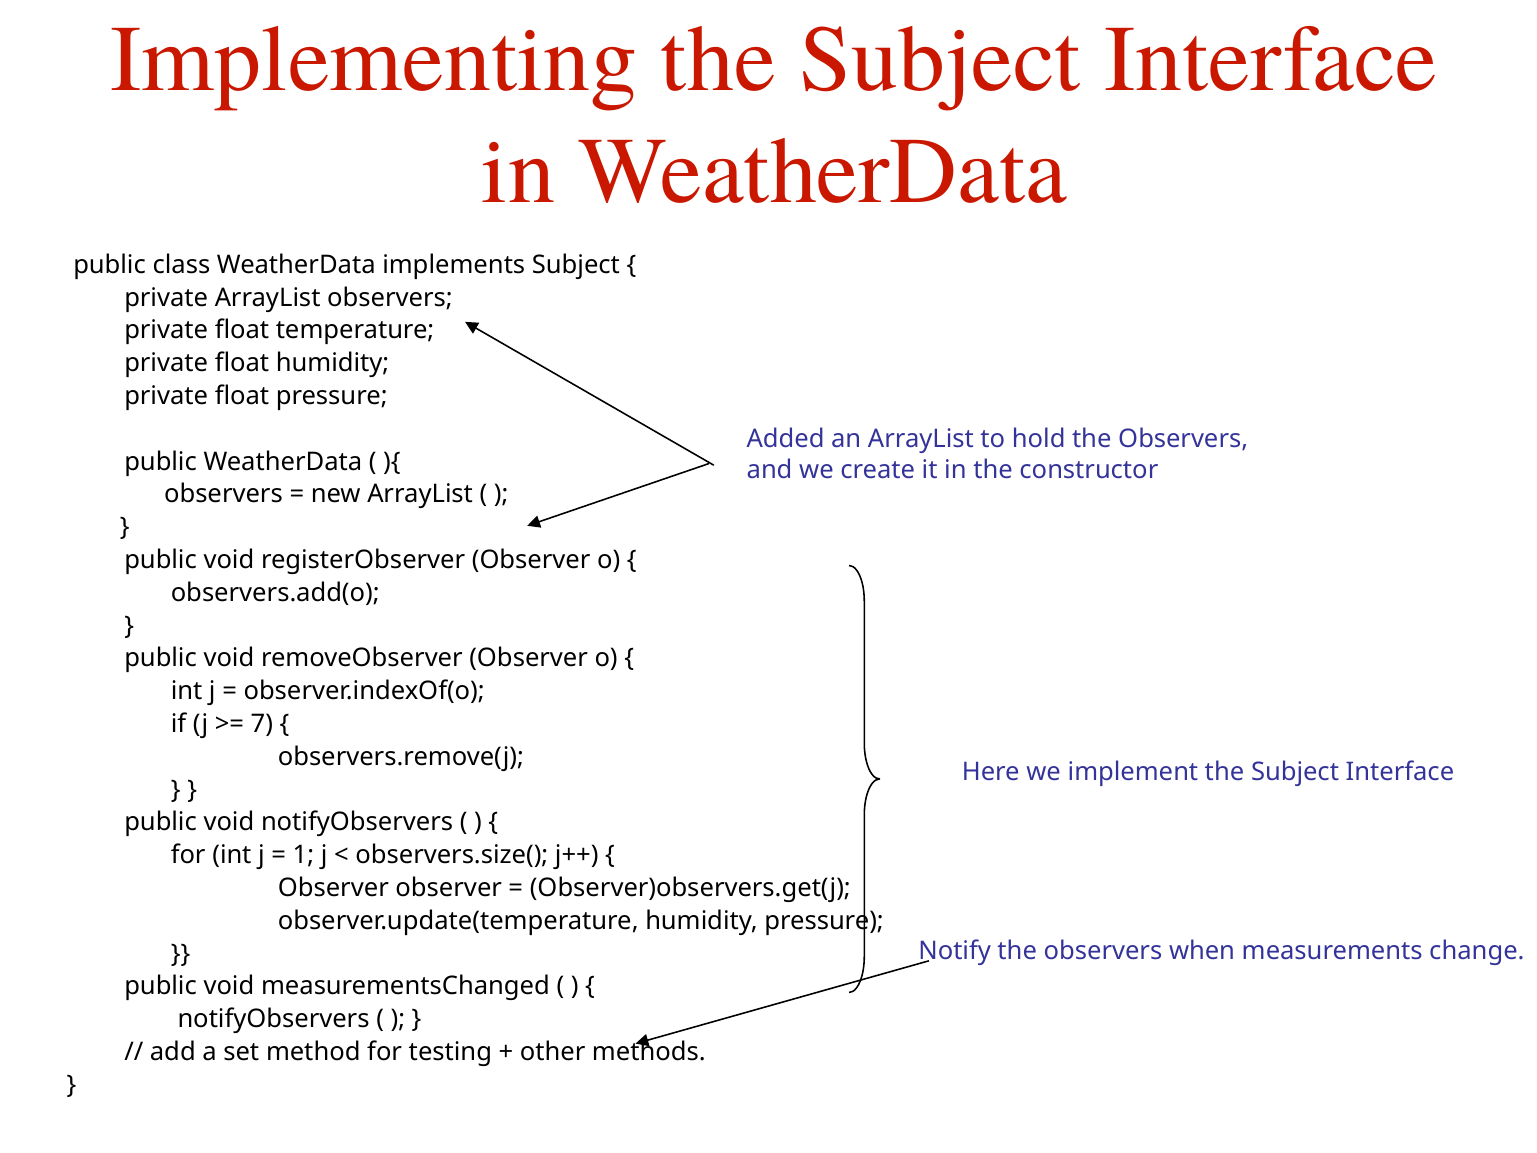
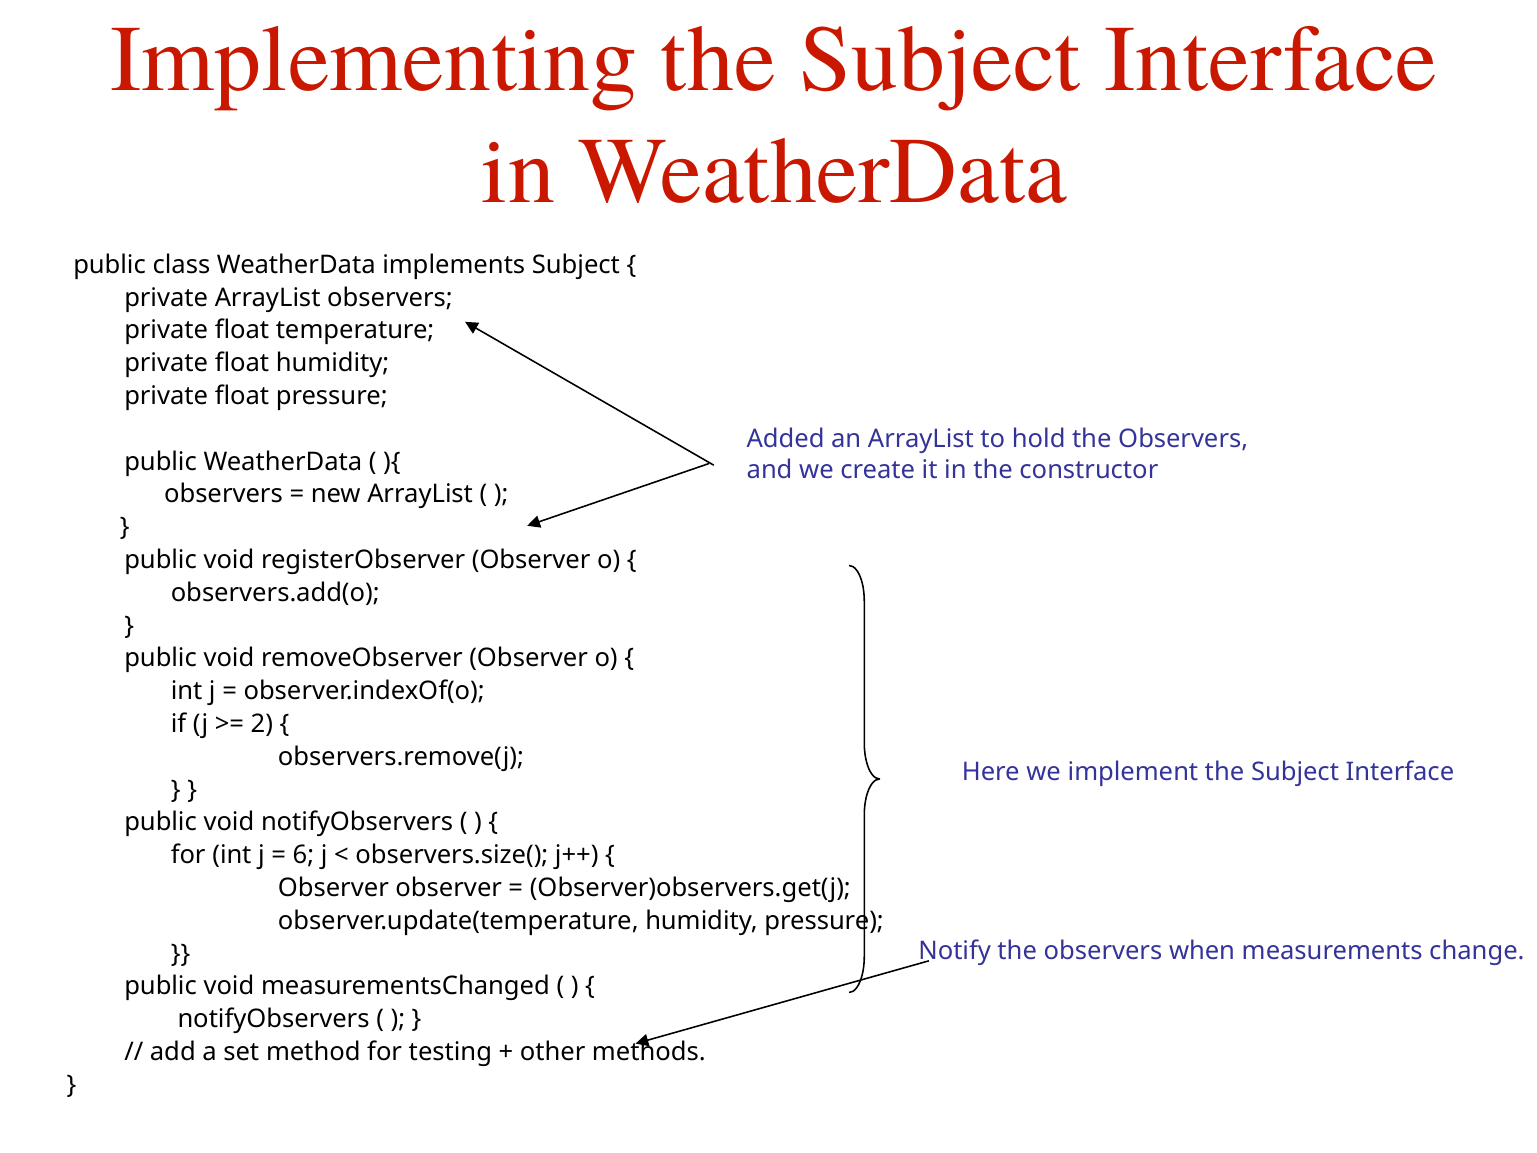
7: 7 -> 2
1: 1 -> 6
